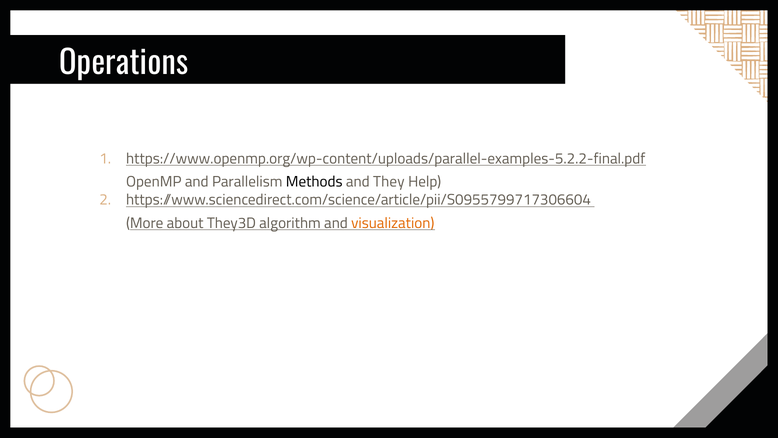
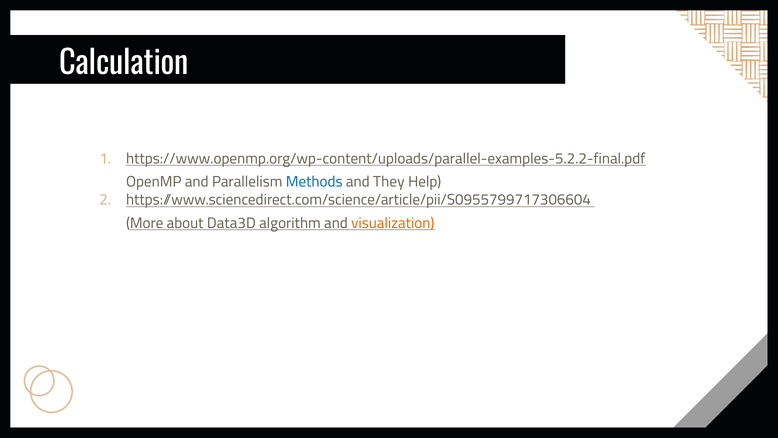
Operations: Operations -> Calculation
Methods colour: black -> blue
They3D: They3D -> Data3D
